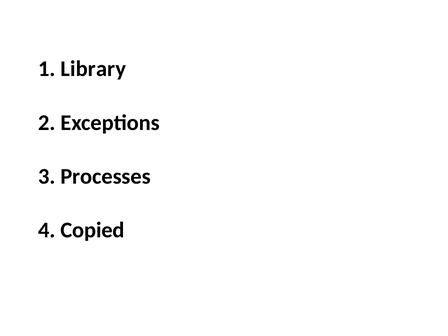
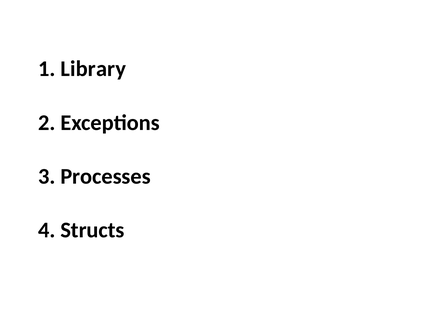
Copied: Copied -> Structs
